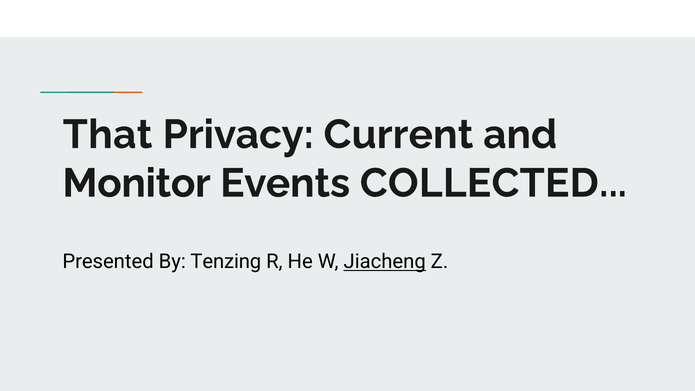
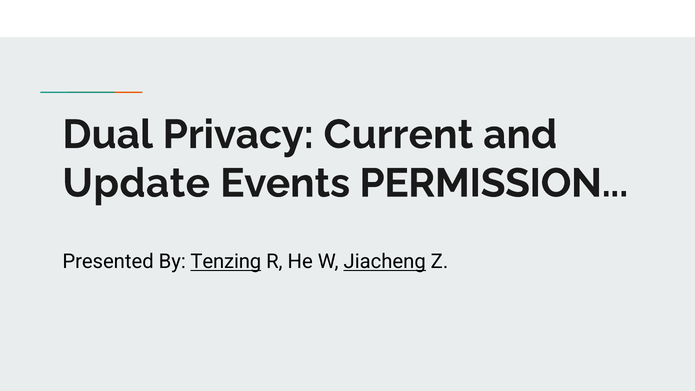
That: That -> Dual
Monitor: Monitor -> Update
COLLECTED: COLLECTED -> PERMISSION
Tenzing underline: none -> present
